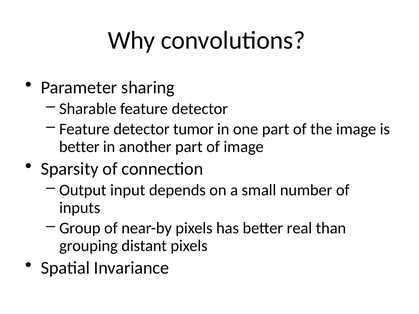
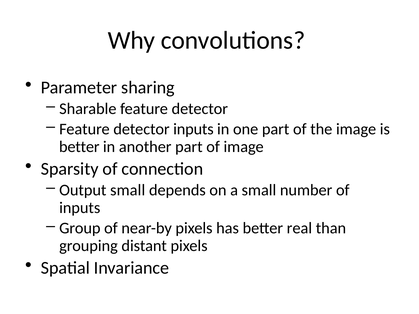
detector tumor: tumor -> inputs
Output input: input -> small
